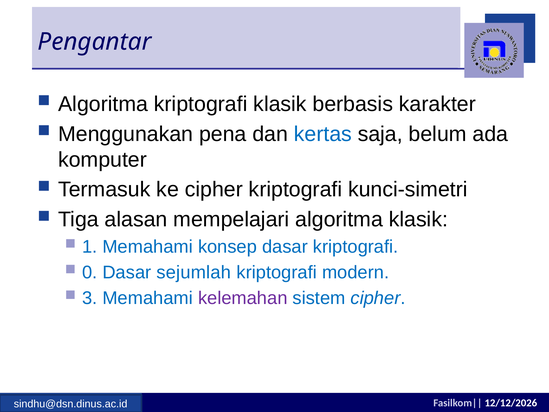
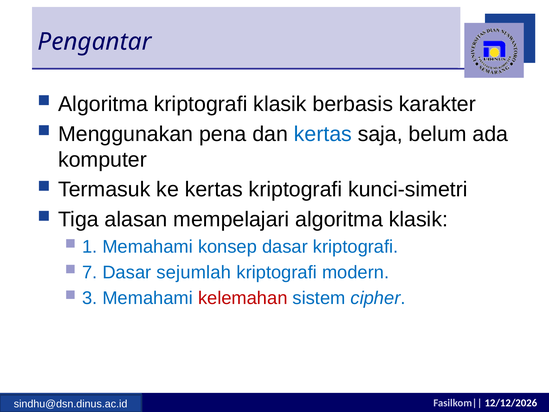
ke cipher: cipher -> kertas
0: 0 -> 7
kelemahan colour: purple -> red
